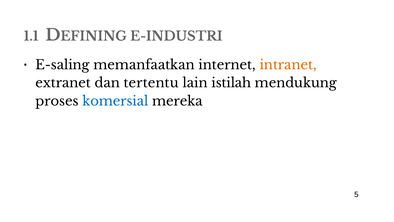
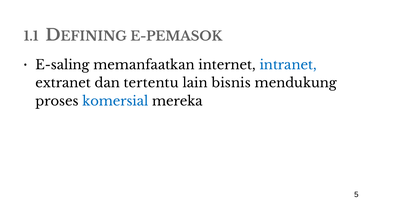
E-INDUSTRI: E-INDUSTRI -> E-PEMASOK
intranet colour: orange -> blue
istilah: istilah -> bisnis
